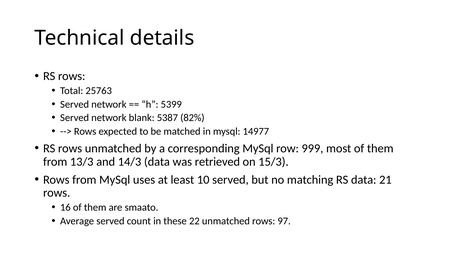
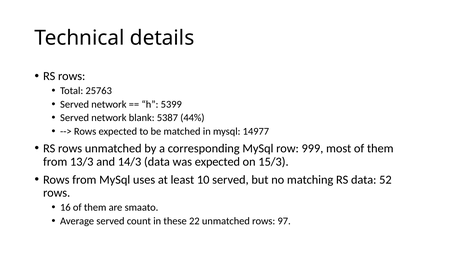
82%: 82% -> 44%
was retrieved: retrieved -> expected
21: 21 -> 52
